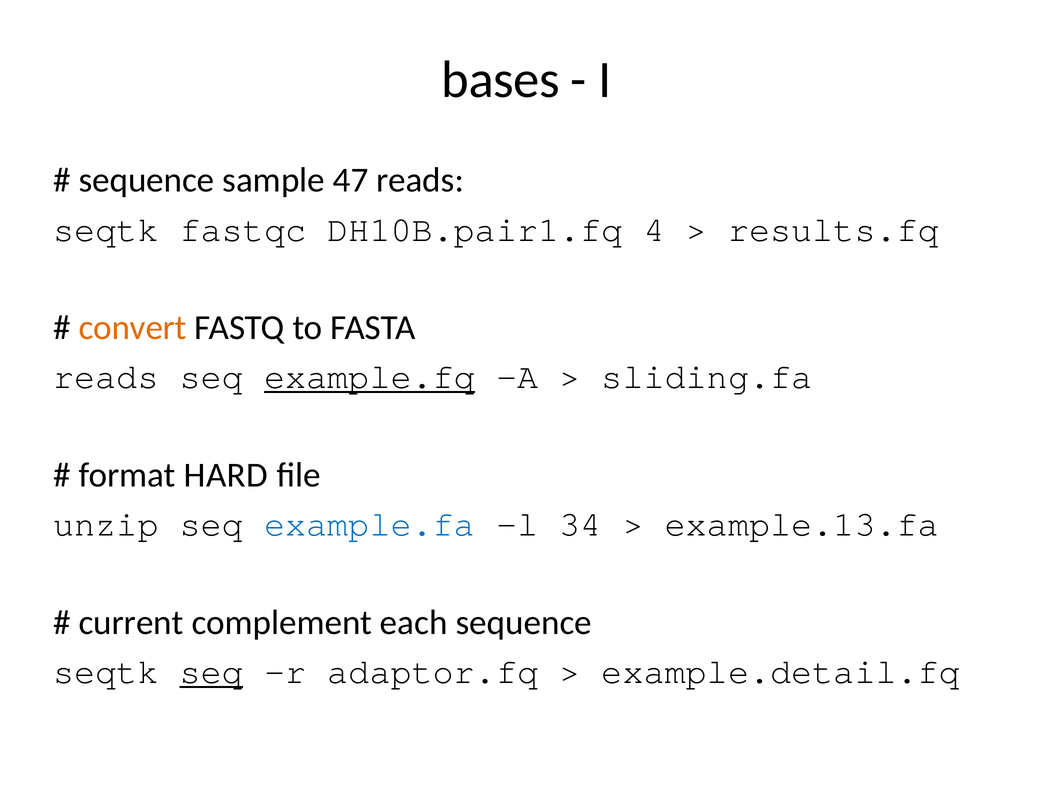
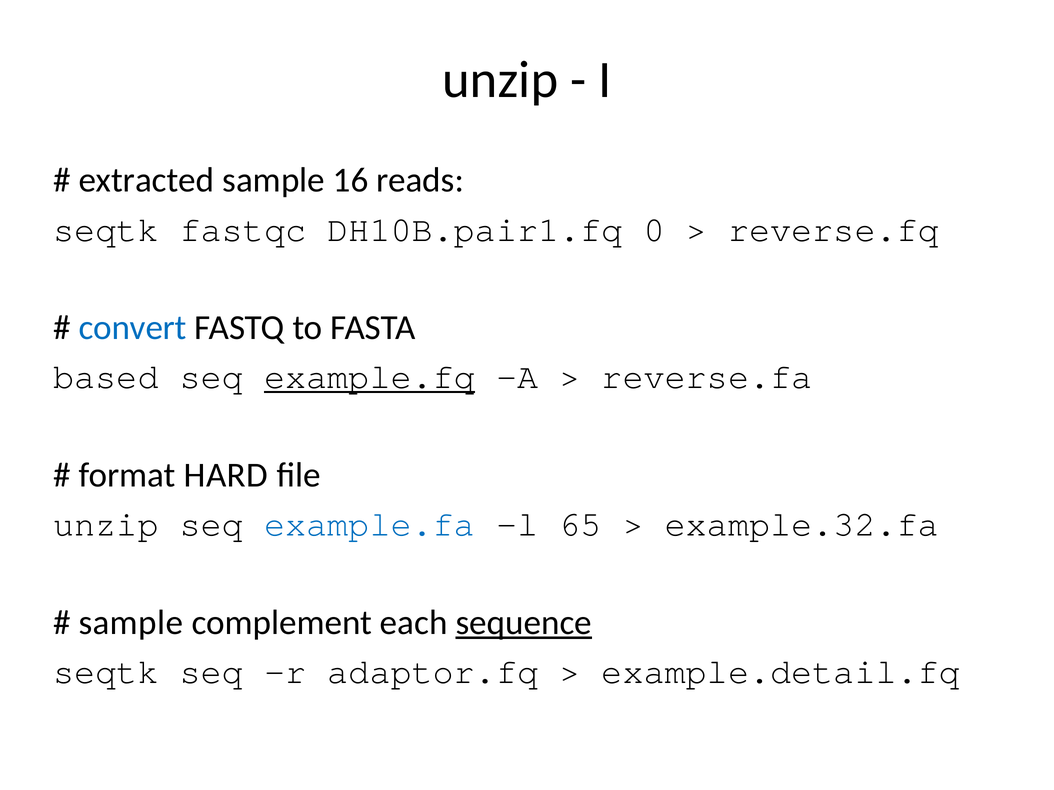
bases at (501, 80): bases -> unzip
sequence at (146, 180): sequence -> extracted
47: 47 -> 16
4: 4 -> 0
results.fq: results.fq -> reverse.fq
convert colour: orange -> blue
reads at (106, 377): reads -> based
sliding.fa: sliding.fa -> reverse.fa
34: 34 -> 65
example.13.fa: example.13.fa -> example.32.fa
current at (131, 623): current -> sample
sequence at (524, 623) underline: none -> present
seq at (211, 672) underline: present -> none
